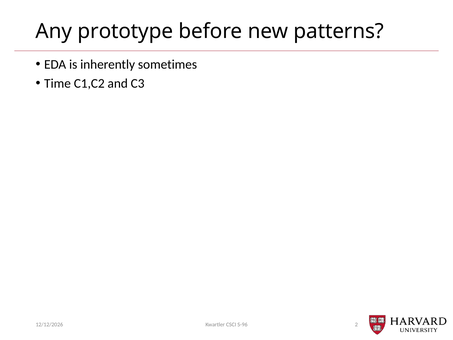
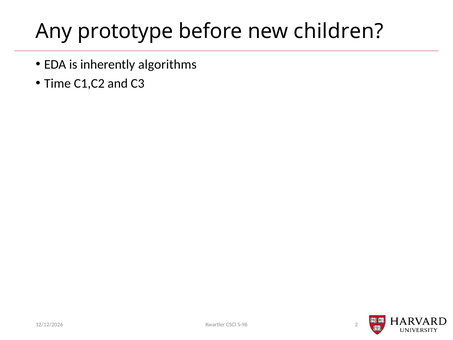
patterns: patterns -> children
sometimes: sometimes -> algorithms
